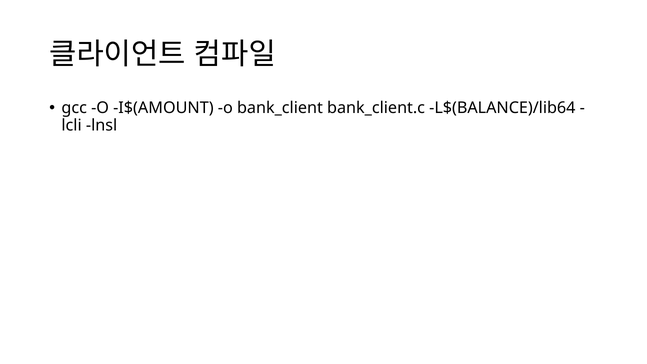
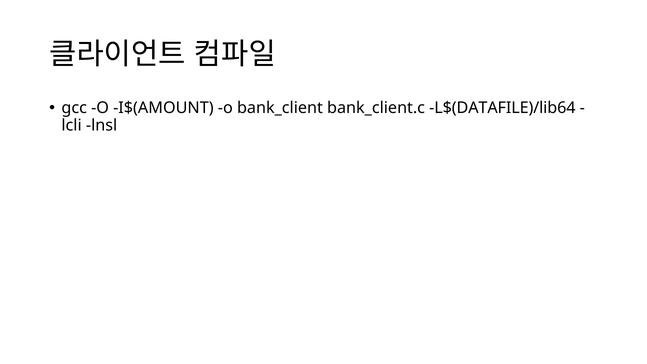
L$(BALANCE)/lib64: L$(BALANCE)/lib64 -> L$(DATAFILE)/lib64
